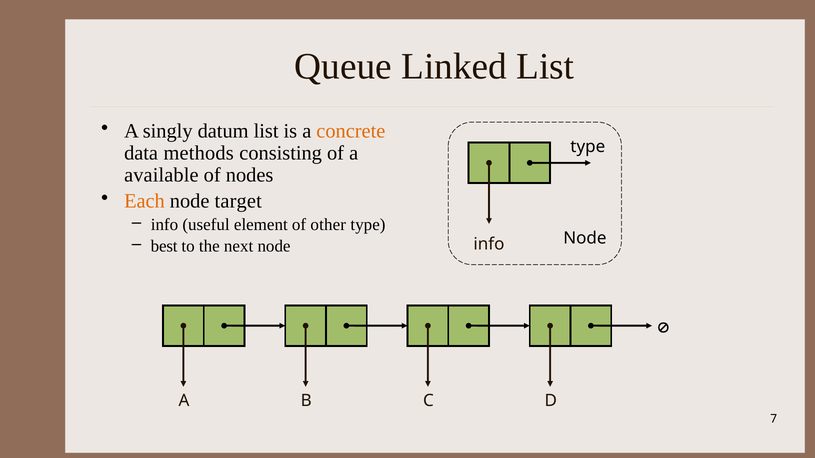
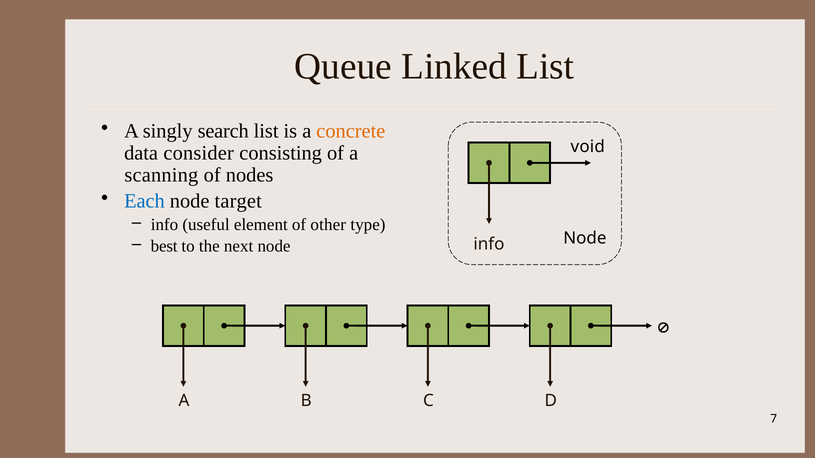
datum: datum -> search
type at (588, 147): type -> void
methods: methods -> consider
available: available -> scanning
Each colour: orange -> blue
